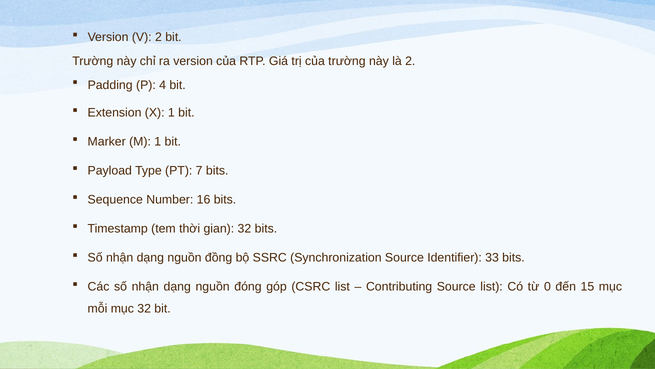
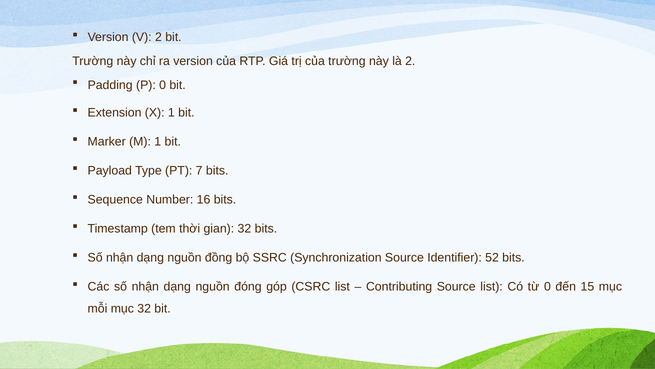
P 4: 4 -> 0
33: 33 -> 52
